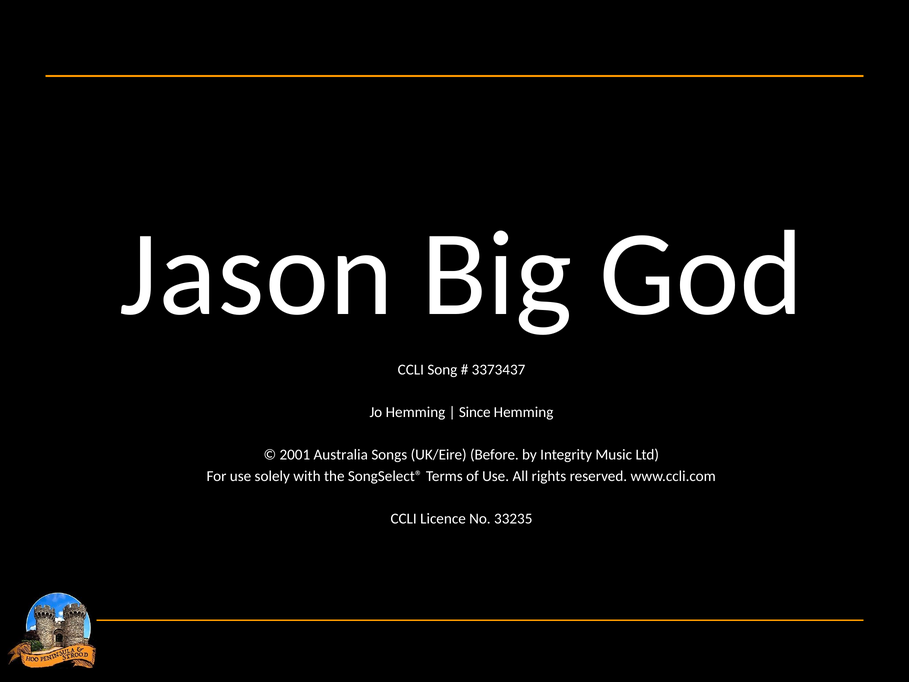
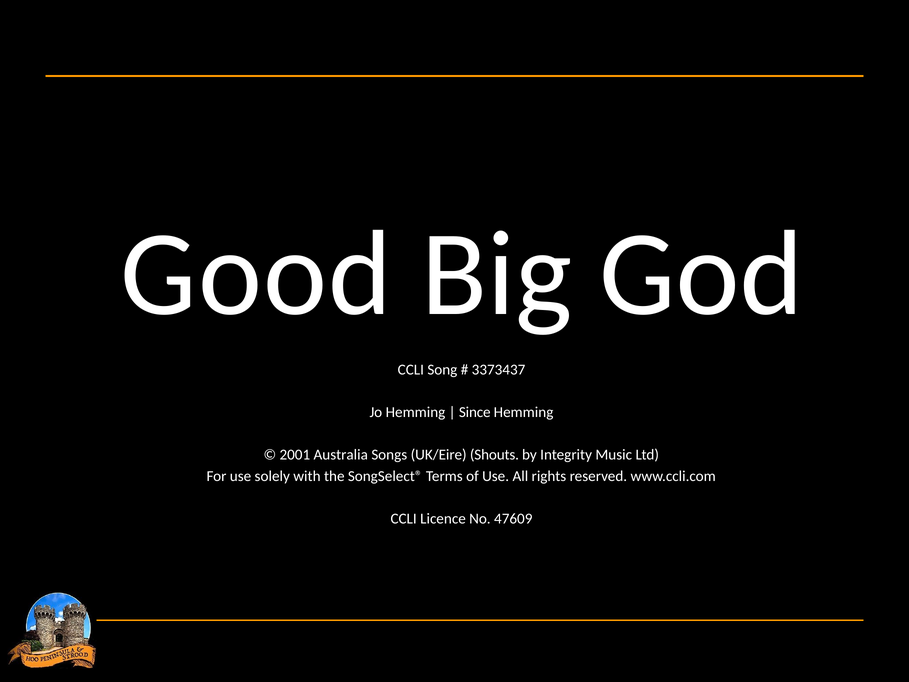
Jason: Jason -> Good
Before: Before -> Shouts
33235: 33235 -> 47609
